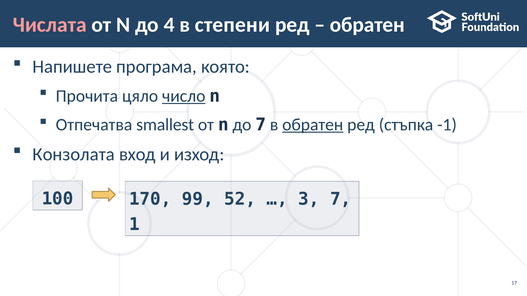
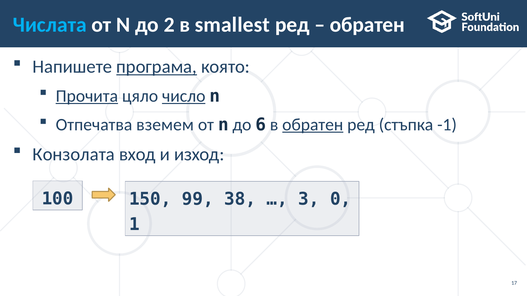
Числата colour: pink -> light blue
4: 4 -> 2
степени: степени -> smallest
програма underline: none -> present
Прочита underline: none -> present
smallest: smallest -> вземем
до 7: 7 -> 6
170: 170 -> 150
52: 52 -> 38
3 7: 7 -> 0
